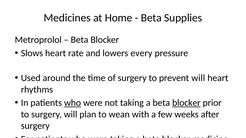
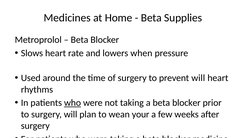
every: every -> when
blocker at (186, 103) underline: present -> none
with: with -> your
